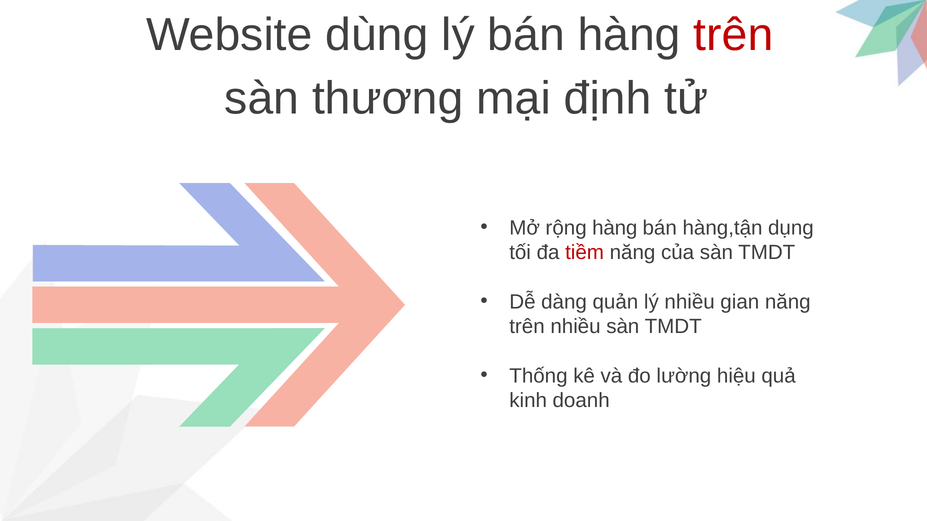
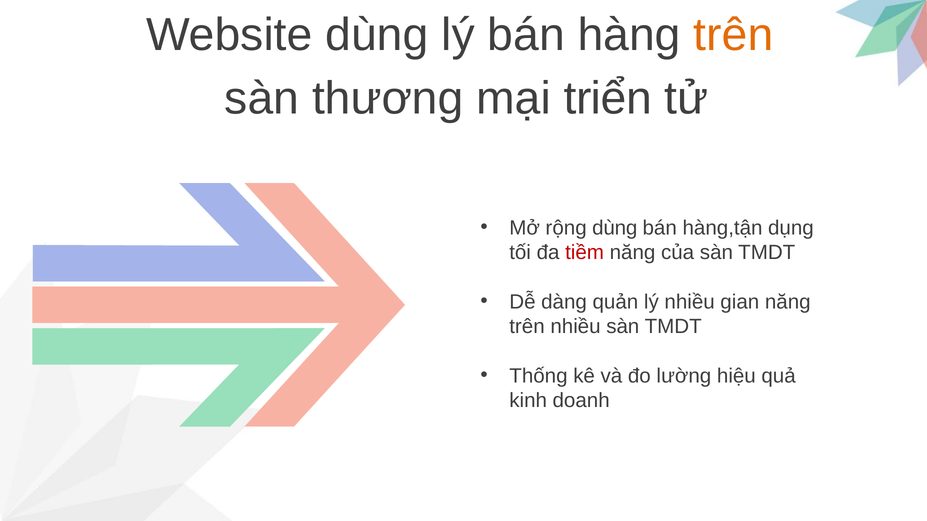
trên at (733, 35) colour: red -> orange
định: định -> triển
rộng hàng: hàng -> dùng
